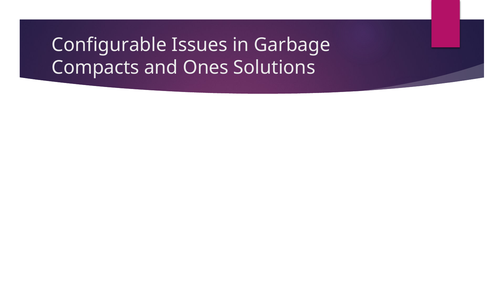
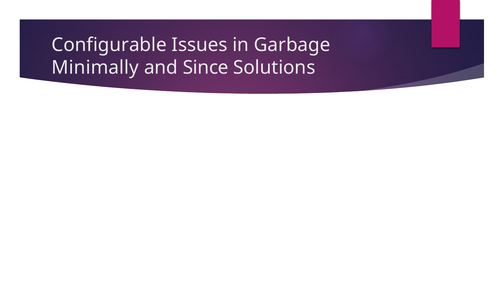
Compacts: Compacts -> Minimally
Ones: Ones -> Since
